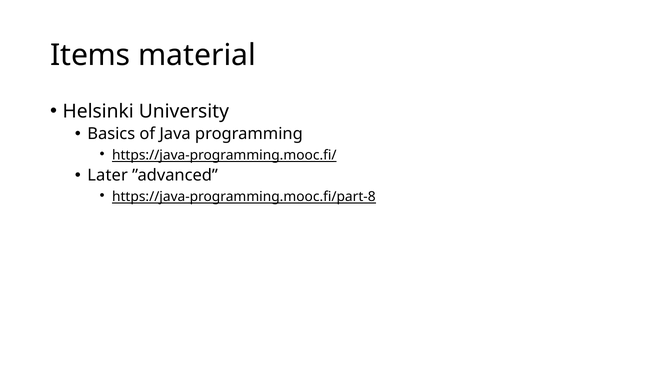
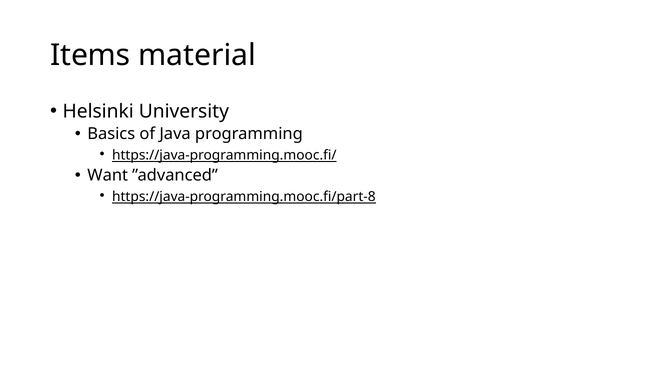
Later: Later -> Want
